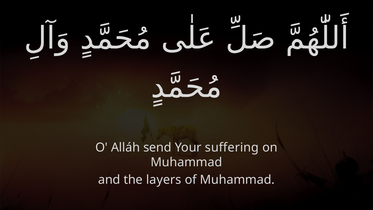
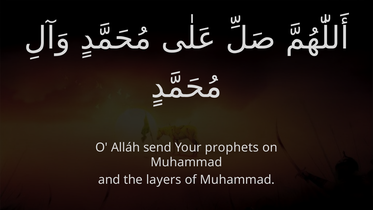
suffering: suffering -> prophets
